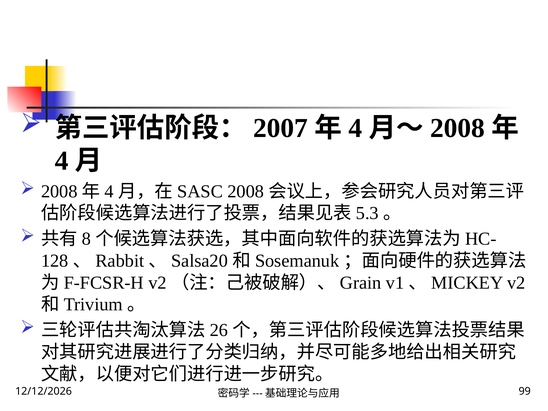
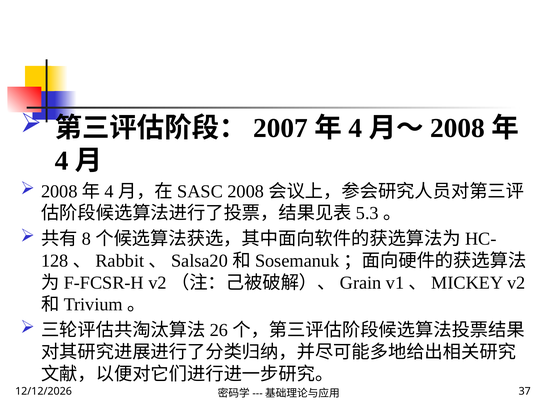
99: 99 -> 37
